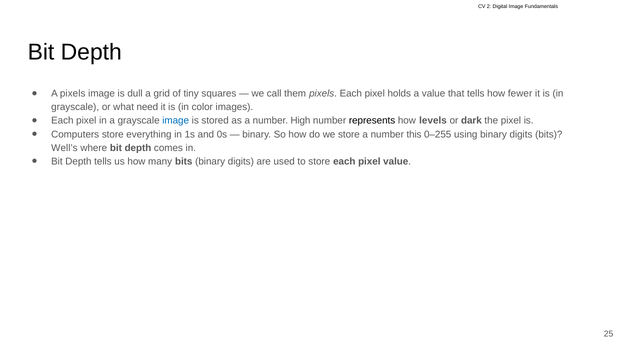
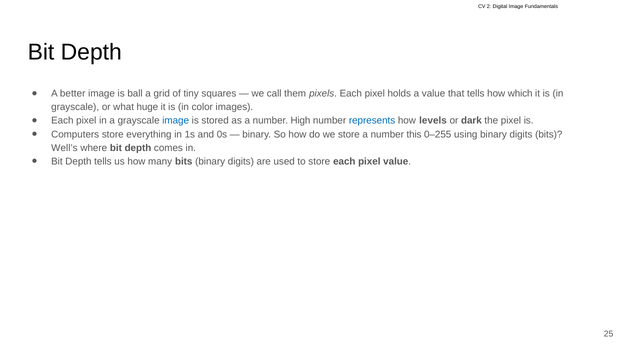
A pixels: pixels -> better
dull: dull -> ball
fewer: fewer -> which
need: need -> huge
represents colour: black -> blue
